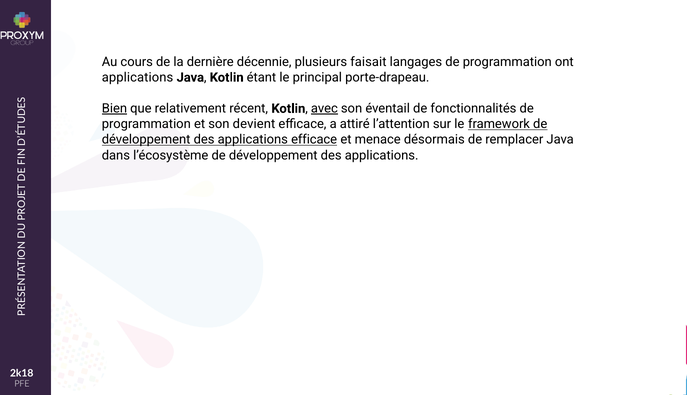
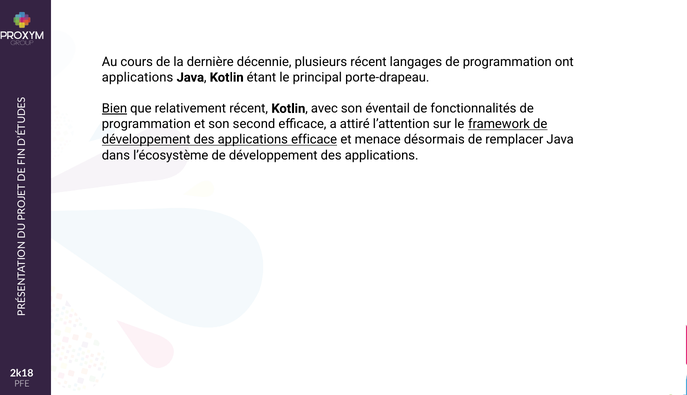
plusieurs faisait: faisait -> récent
avec underline: present -> none
devient: devient -> second
